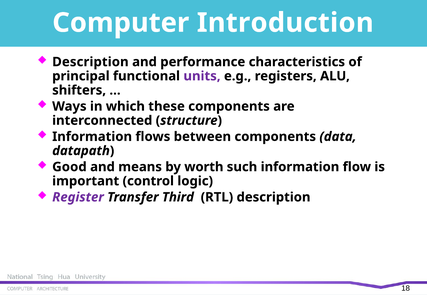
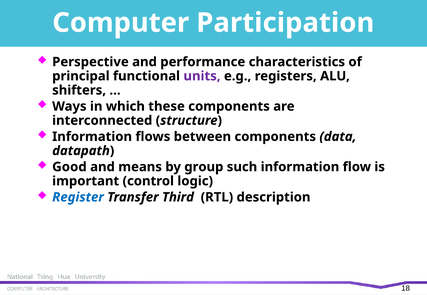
Introduction: Introduction -> Participation
Description at (90, 62): Description -> Perspective
worth: worth -> group
Register colour: purple -> blue
